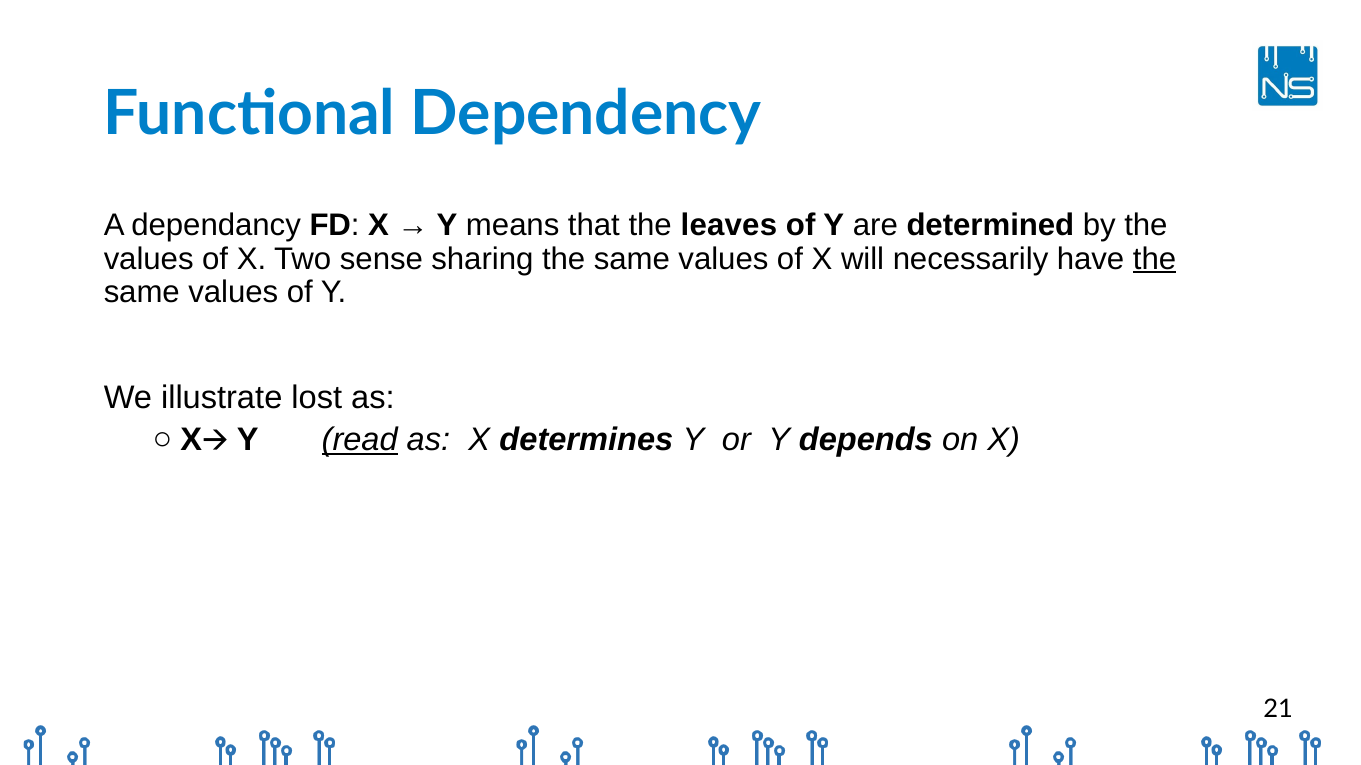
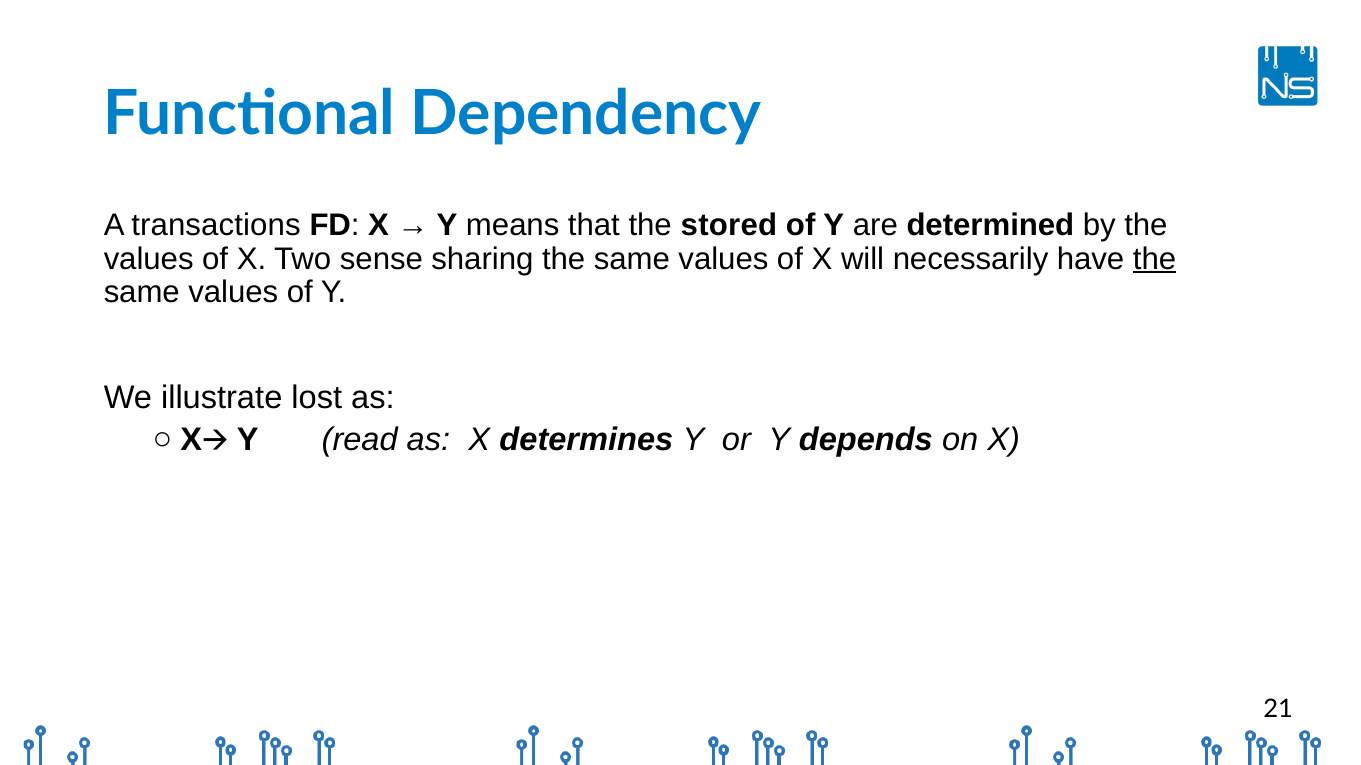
dependancy: dependancy -> transactions
leaves: leaves -> stored
read underline: present -> none
